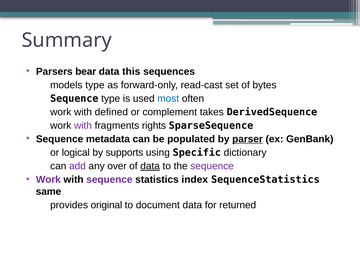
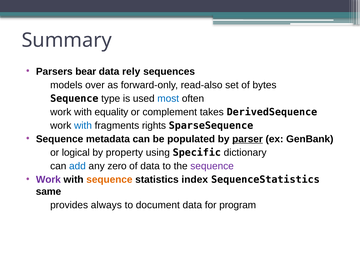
this: this -> rely
type at (95, 85): type -> over
read-cast: read-cast -> read-also
defined: defined -> equality
with at (83, 126) colour: purple -> blue
supports: supports -> property
add colour: purple -> blue
over: over -> zero
data at (150, 166) underline: present -> none
sequence at (109, 180) colour: purple -> orange
original: original -> always
returned: returned -> program
